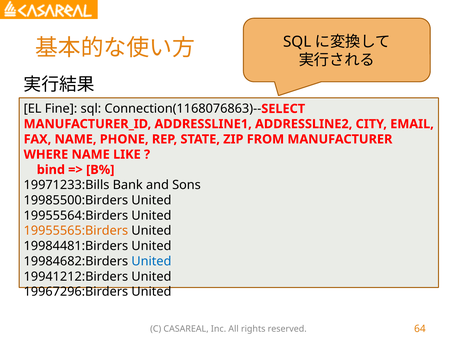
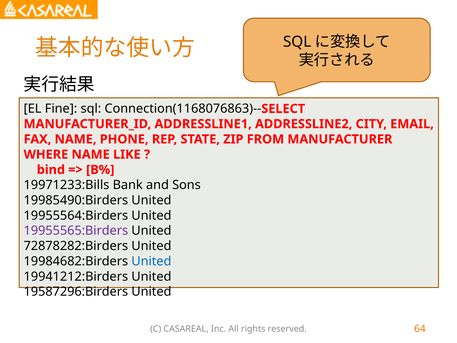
19985500:Birders: 19985500:Birders -> 19985490:Birders
19955565:Birders colour: orange -> purple
19984481:Birders: 19984481:Birders -> 72878282:Birders
19967296:Birders: 19967296:Birders -> 19587296:Birders
